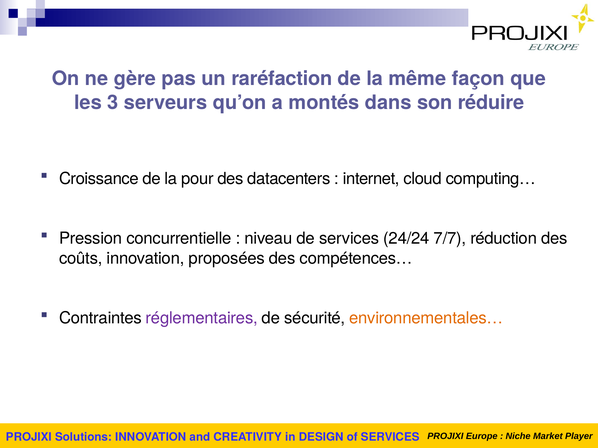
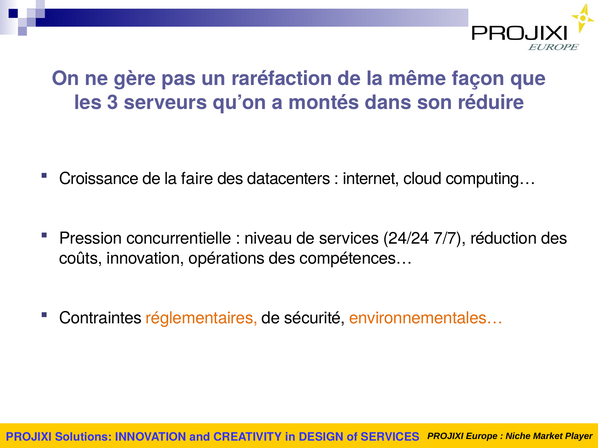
pour: pour -> faire
proposées: proposées -> opérations
réglementaires colour: purple -> orange
